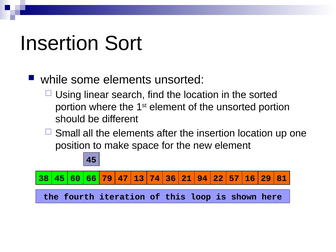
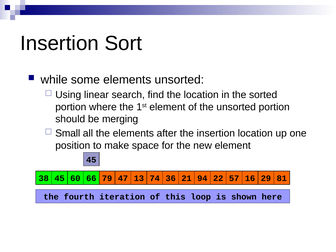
different: different -> merging
